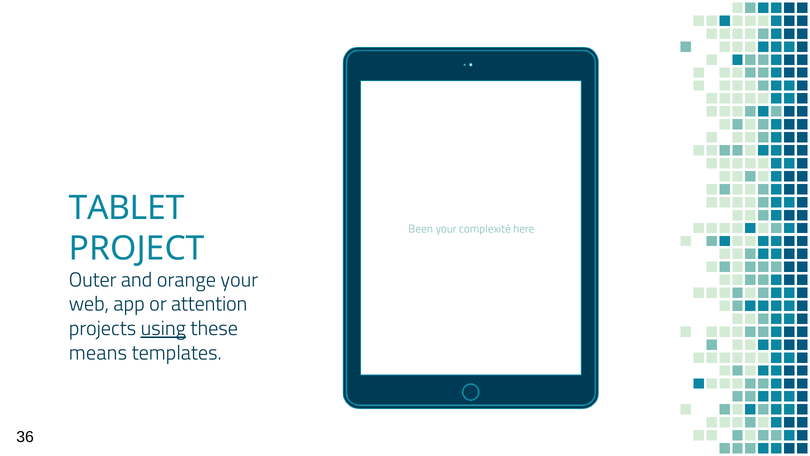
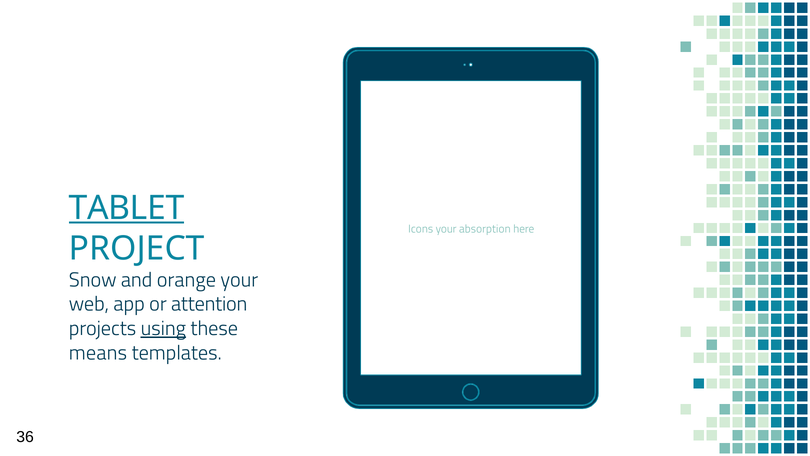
TABLET underline: none -> present
Been: Been -> Icons
complexité: complexité -> absorption
Outer: Outer -> Snow
